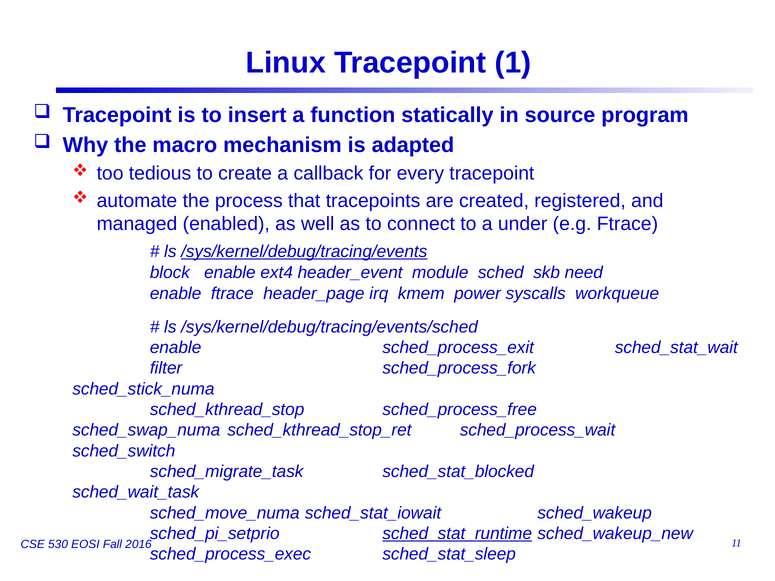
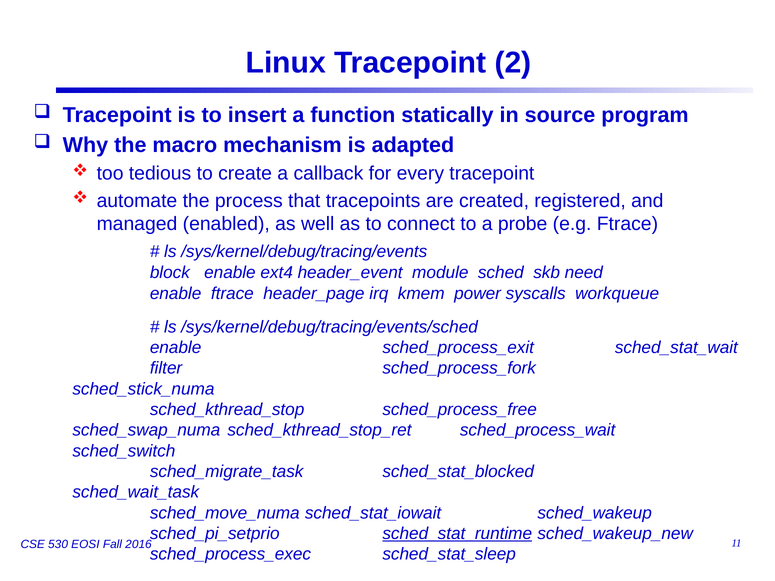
1: 1 -> 2
under: under -> probe
/sys/kernel/debug/tracing/events underline: present -> none
